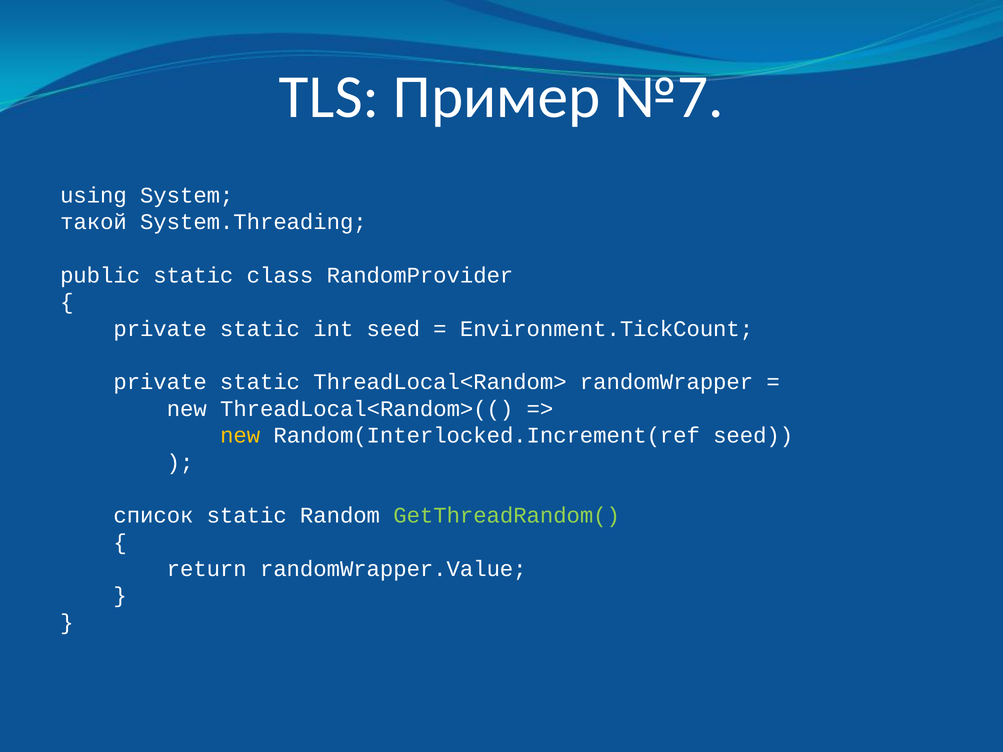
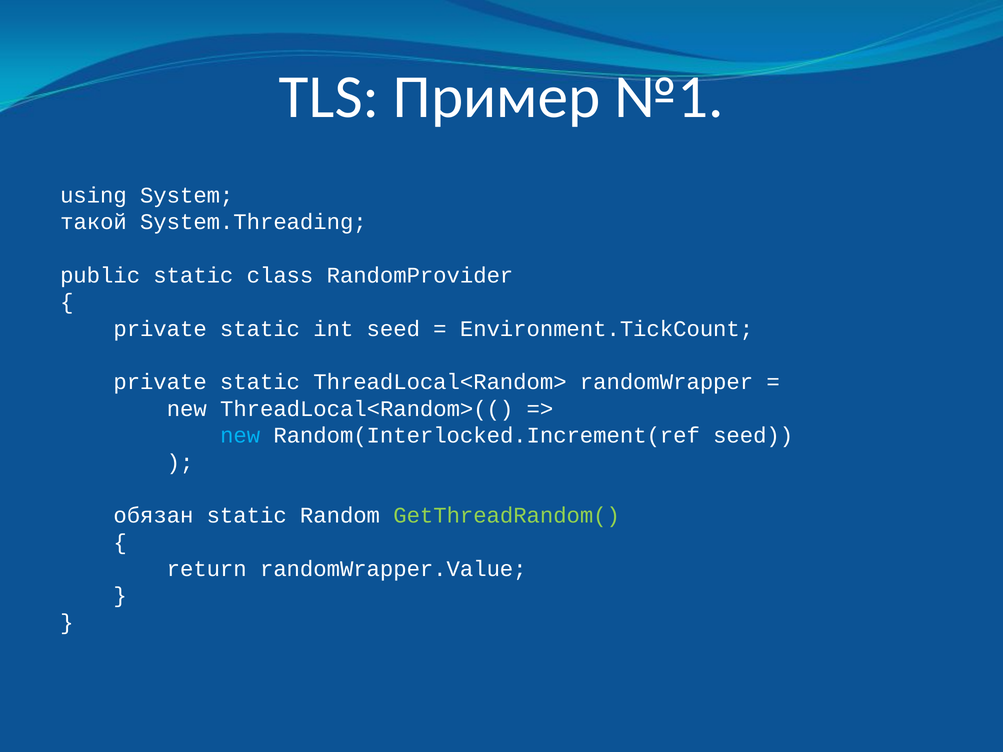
№7: №7 -> №1
new at (240, 436) colour: yellow -> light blue
список: список -> обязан
